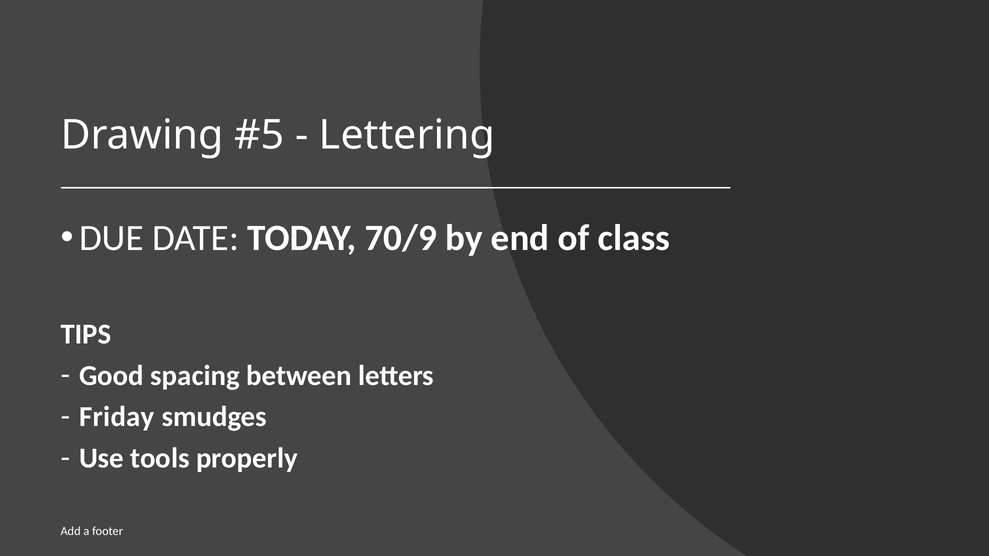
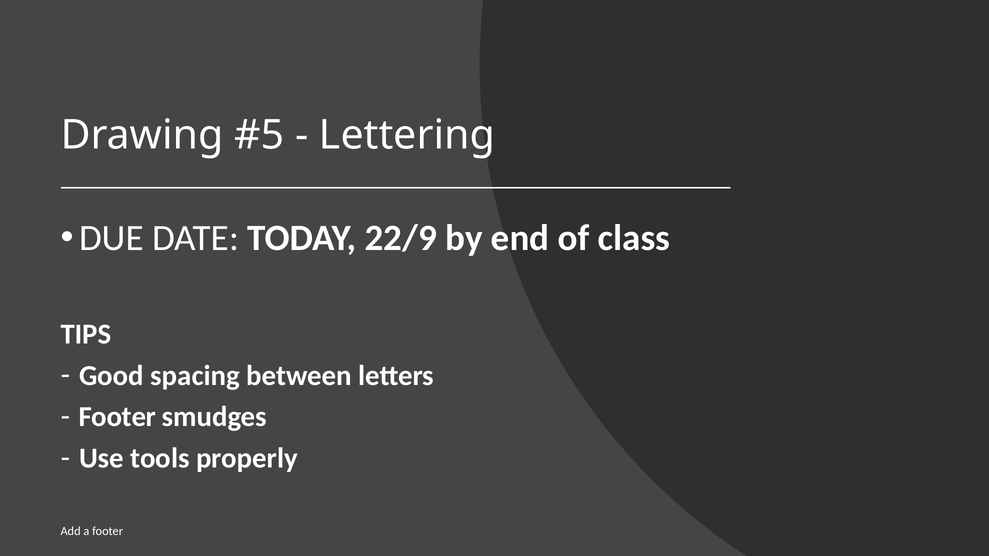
70/9: 70/9 -> 22/9
Friday at (117, 417): Friday -> Footer
